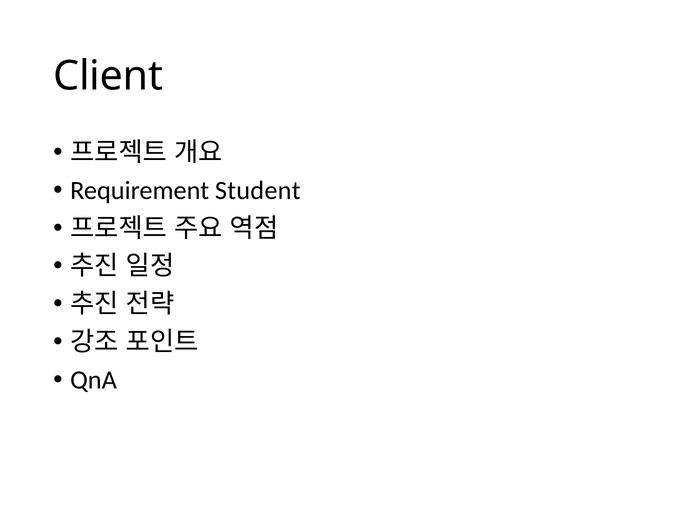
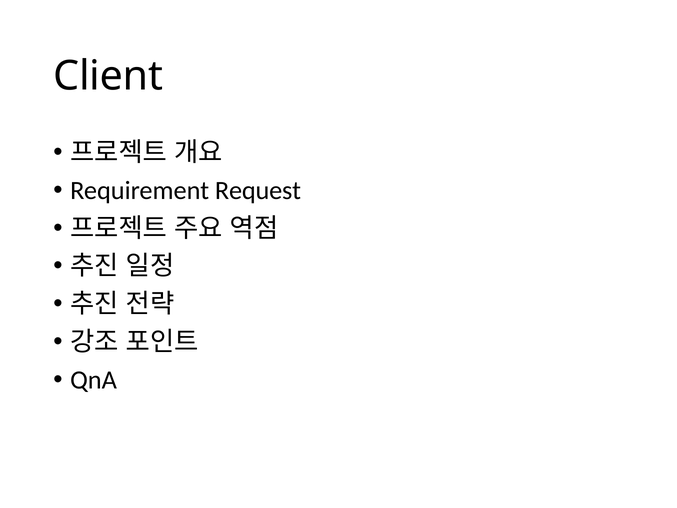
Student: Student -> Request
